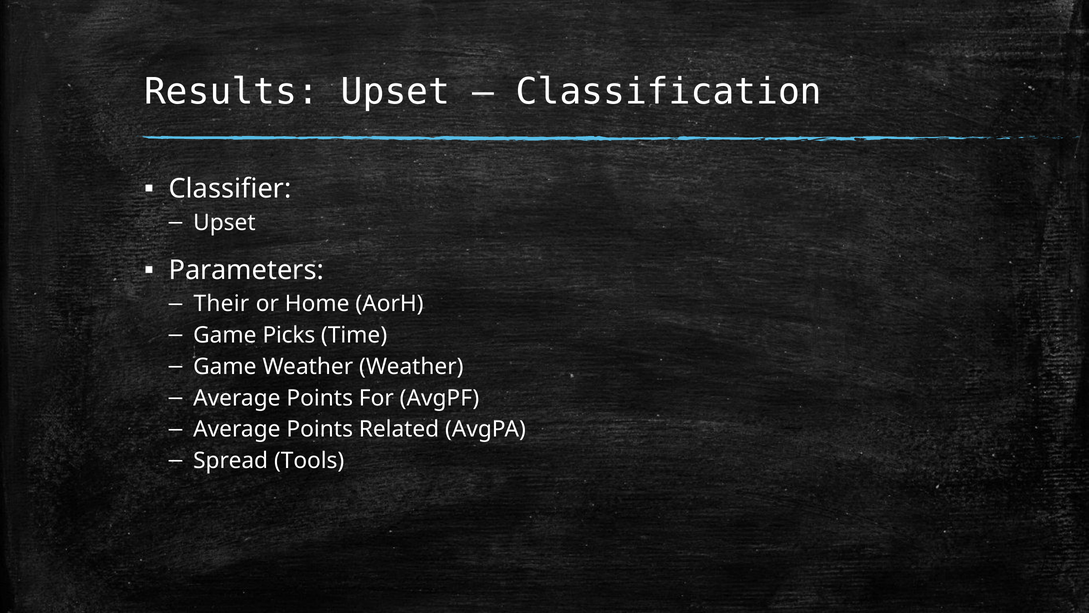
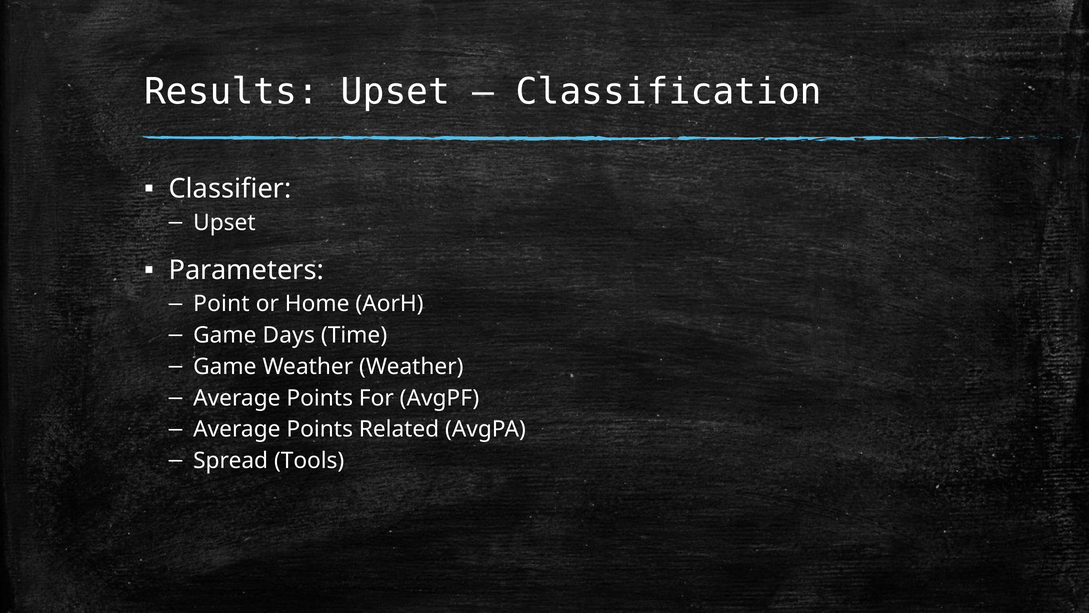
Their: Their -> Point
Picks: Picks -> Days
